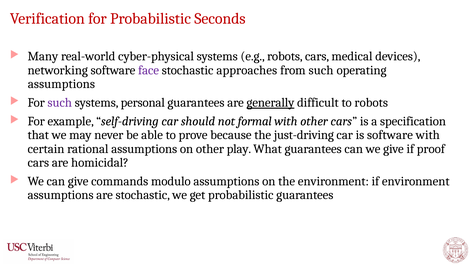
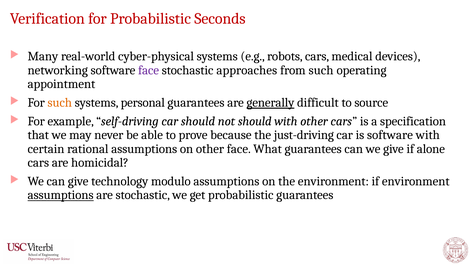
assumptions at (61, 84): assumptions -> appointment
such at (60, 103) colour: purple -> orange
to robots: robots -> source
not formal: formal -> should
other play: play -> face
proof: proof -> alone
commands: commands -> technology
assumptions at (61, 195) underline: none -> present
